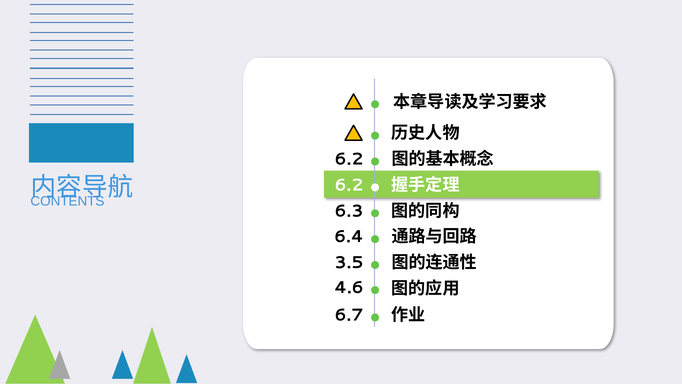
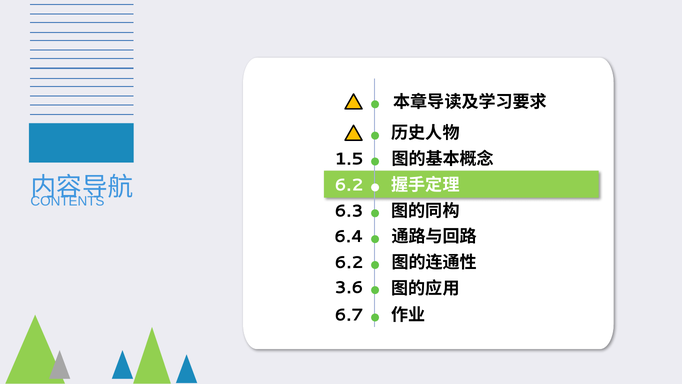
6.2 at (349, 159): 6.2 -> 1.5
3.5 at (349, 262): 3.5 -> 6.2
4.6: 4.6 -> 3.6
